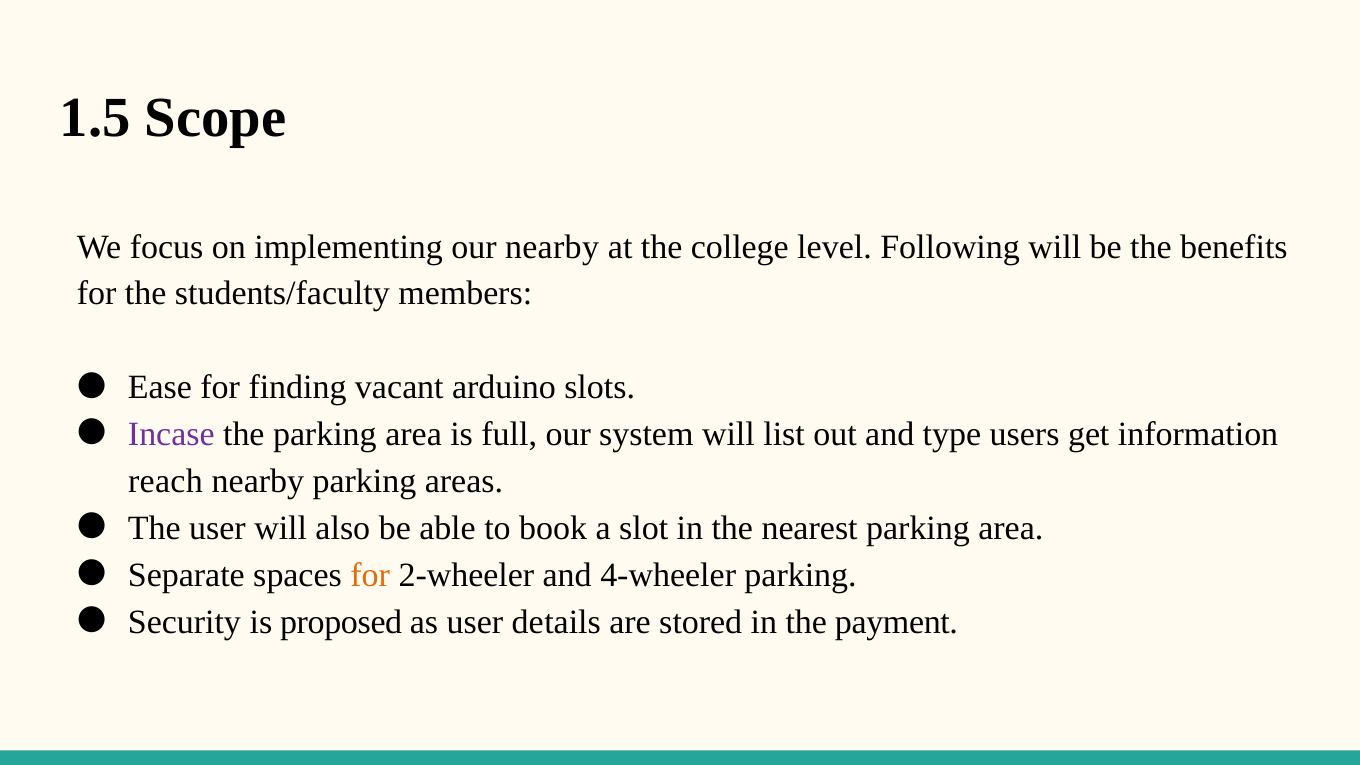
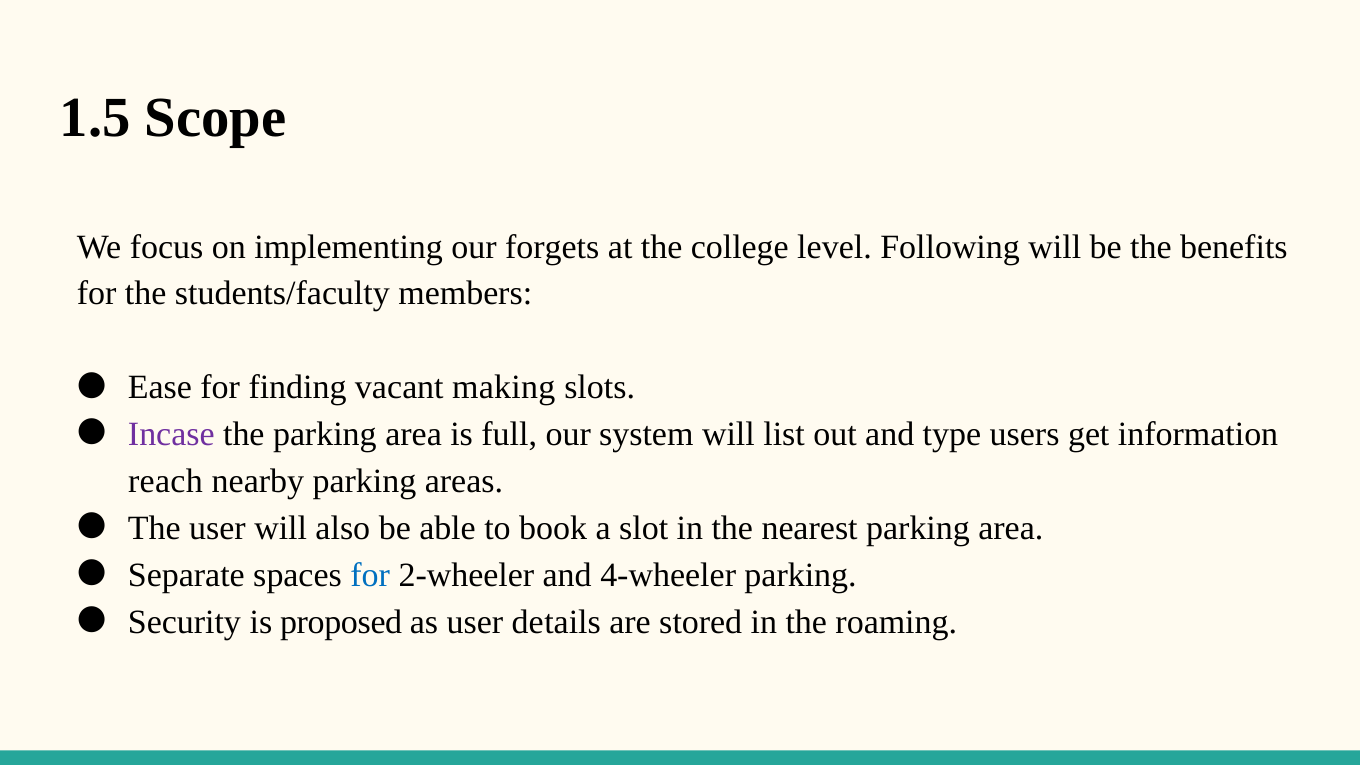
our nearby: nearby -> forgets
arduino: arduino -> making
for at (370, 575) colour: orange -> blue
payment: payment -> roaming
